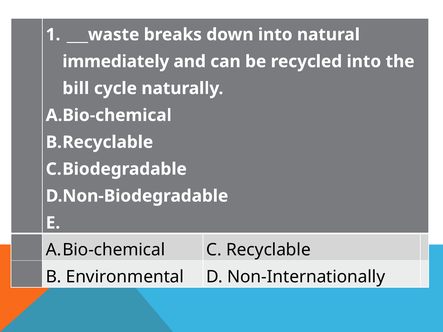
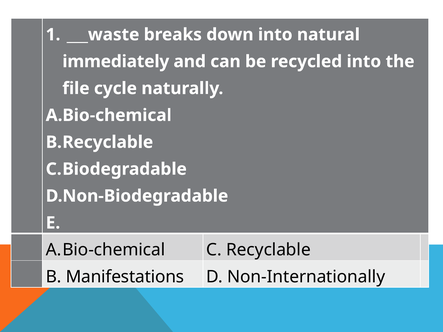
bill: bill -> file
Environmental: Environmental -> Manifestations
